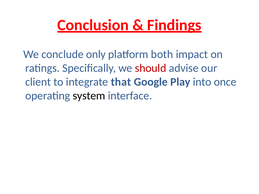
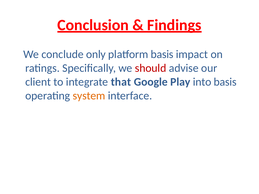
platform both: both -> basis
into once: once -> basis
system colour: black -> orange
